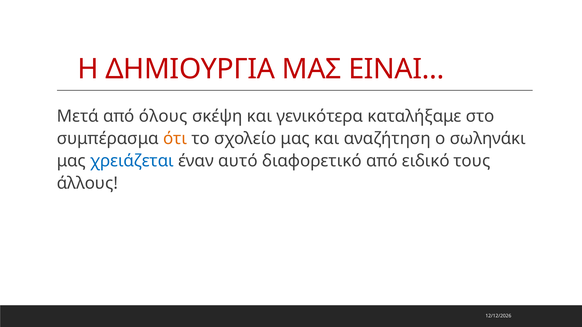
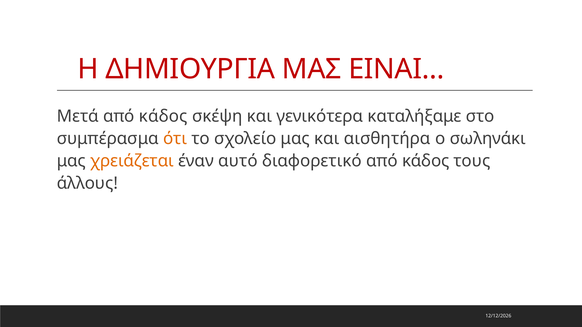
Μετά από όλους: όλους -> κάδος
αναζήτηση: αναζήτηση -> αισθητήρα
χρειάζεται colour: blue -> orange
διαφορετικό από ειδικό: ειδικό -> κάδος
